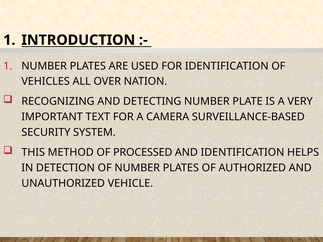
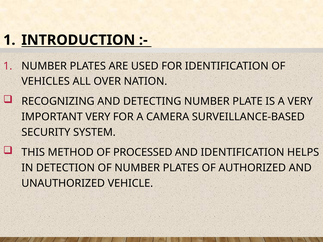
IMPORTANT TEXT: TEXT -> VERY
